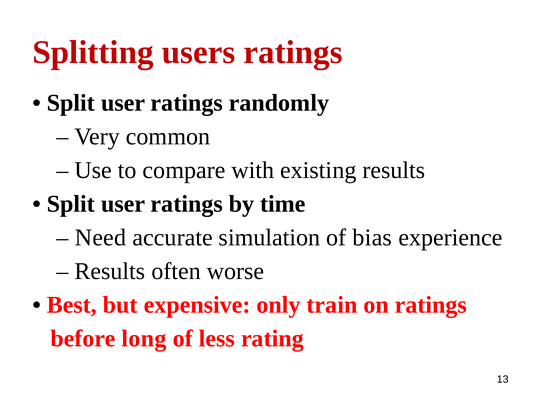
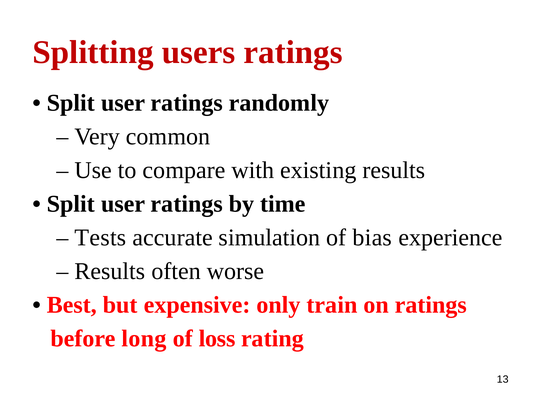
Need: Need -> Tests
less: less -> loss
